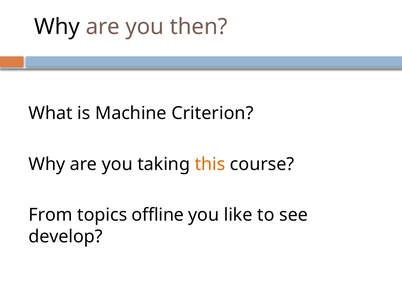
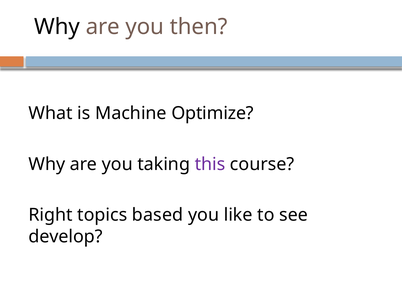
Criterion: Criterion -> Optimize
this colour: orange -> purple
From: From -> Right
offline: offline -> based
